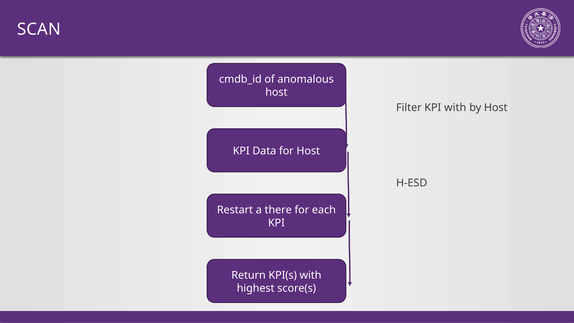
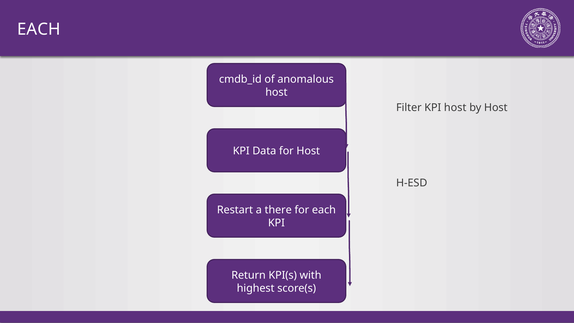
SCAN at (39, 29): SCAN -> EACH
KPI with: with -> host
